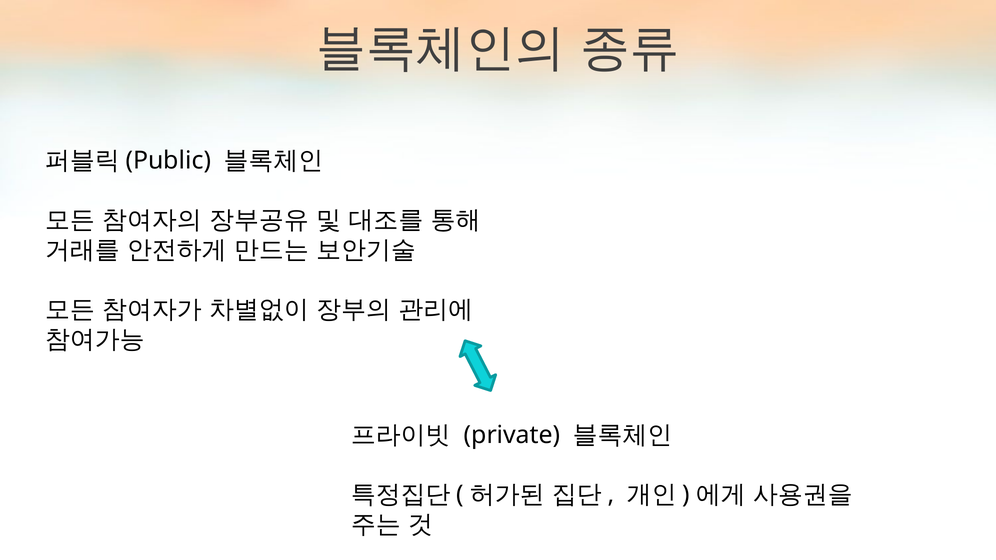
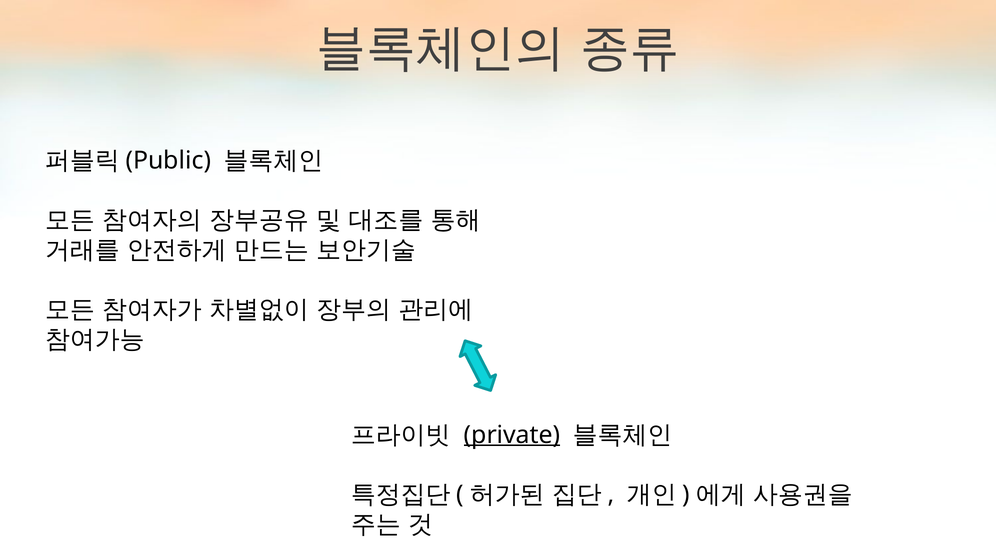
private underline: none -> present
